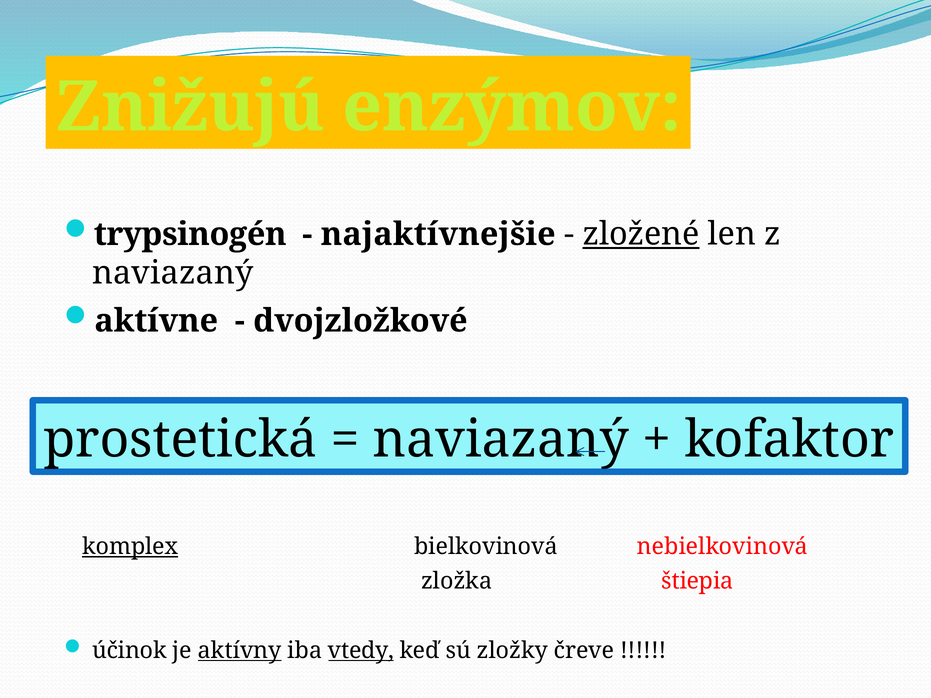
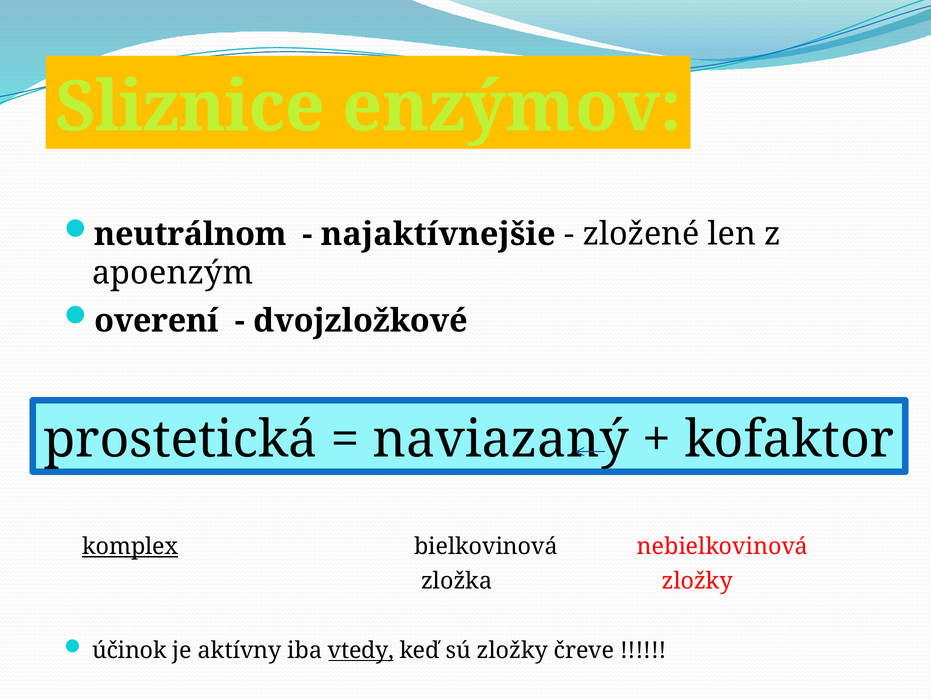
Znižujú: Znižujú -> Sliznice
trypsinogén: trypsinogén -> neutrálnom
zložené underline: present -> none
naviazaný at (173, 273): naviazaný -> apoenzým
aktívne: aktívne -> overení
zložka štiepia: štiepia -> zložky
aktívny underline: present -> none
